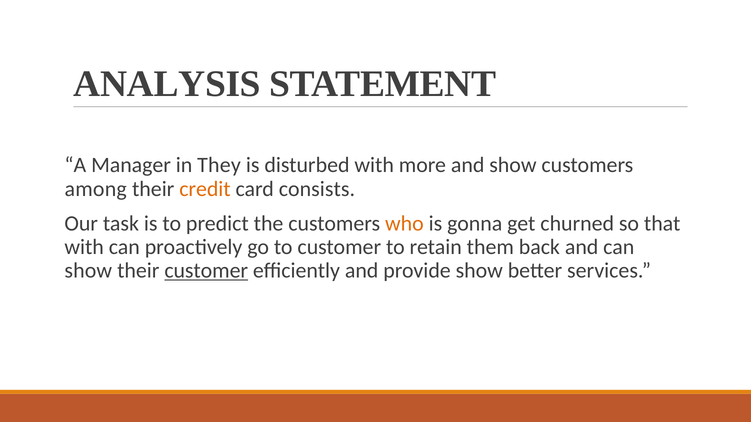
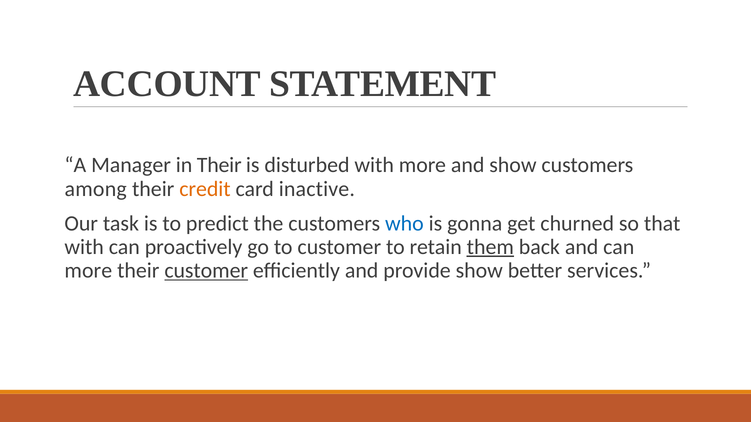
ANALYSIS: ANALYSIS -> ACCOUNT
in They: They -> Their
consists: consists -> inactive
who colour: orange -> blue
them underline: none -> present
show at (88, 271): show -> more
